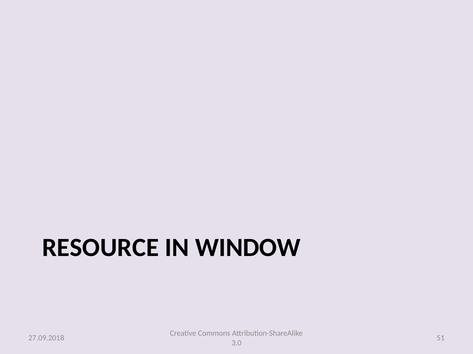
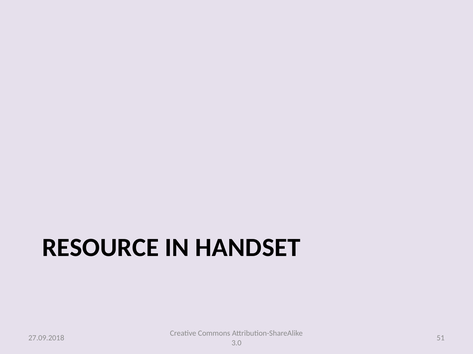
WINDOW: WINDOW -> HANDSET
